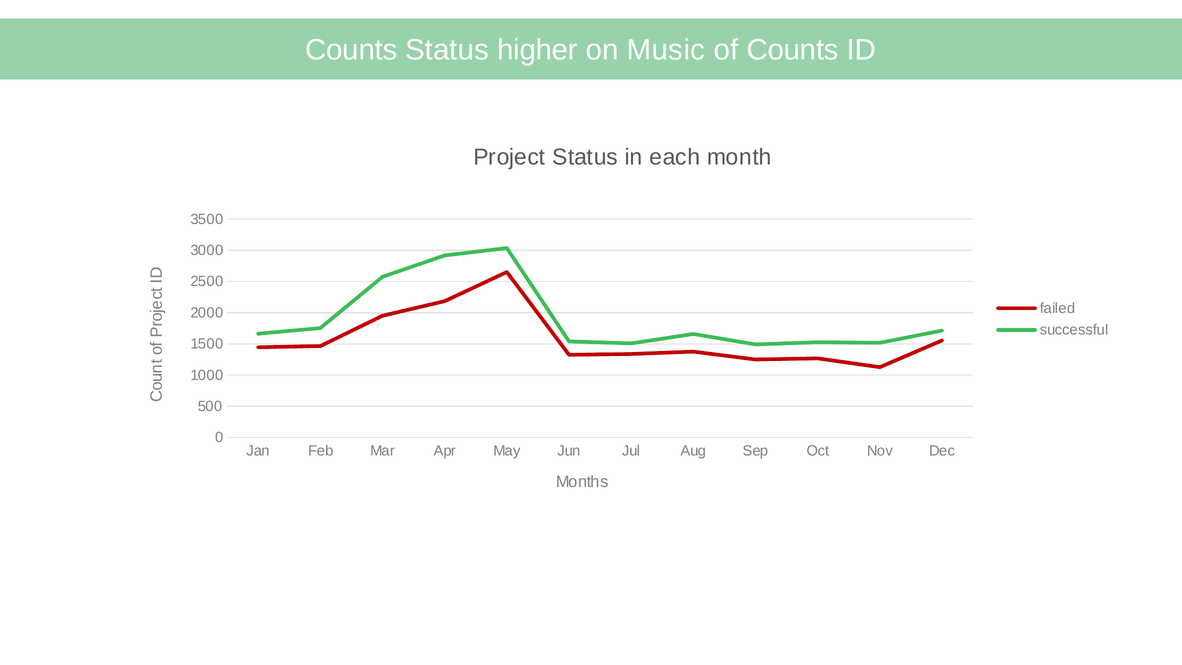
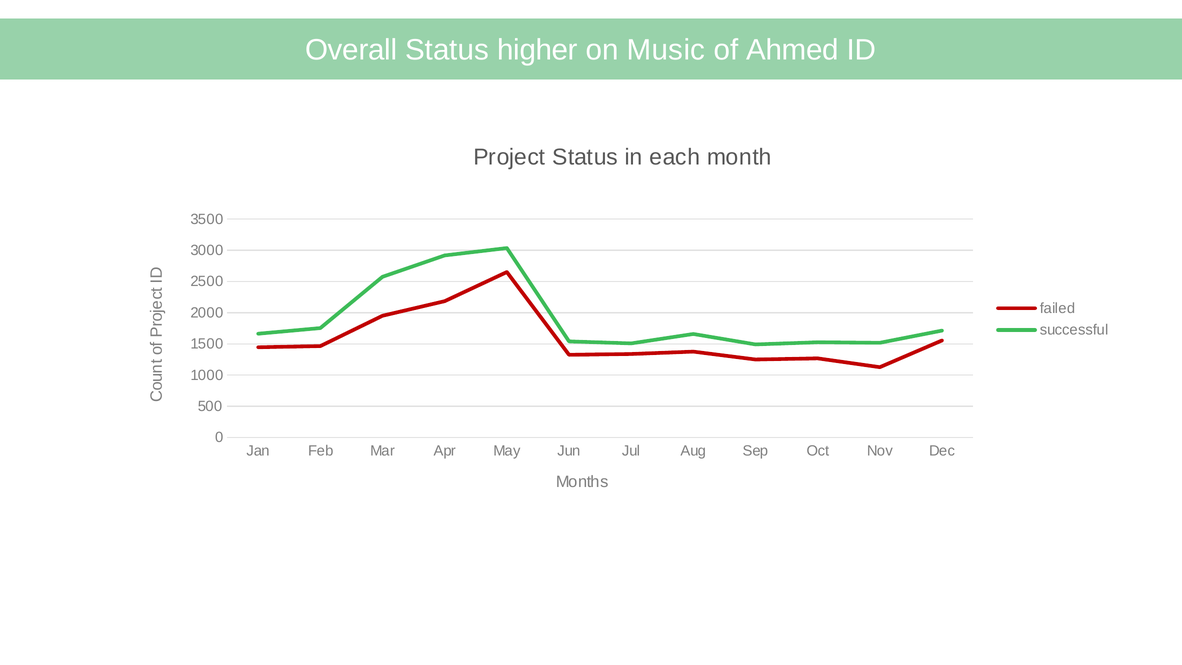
Counts at (351, 50): Counts -> Overall
of Counts: Counts -> Ahmed
